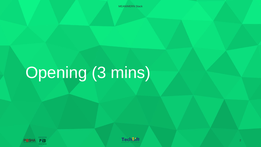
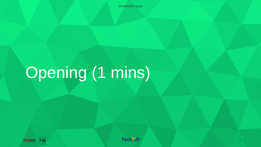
3: 3 -> 1
